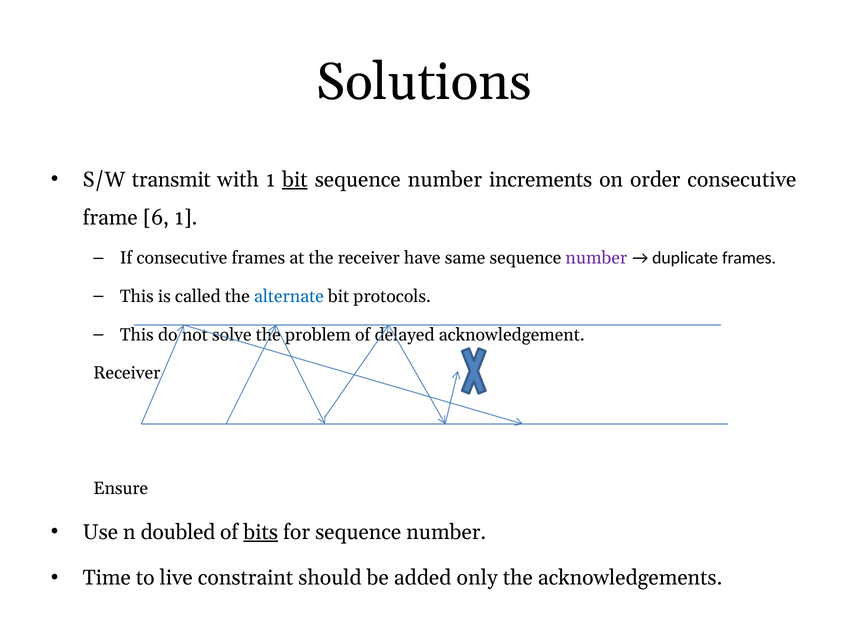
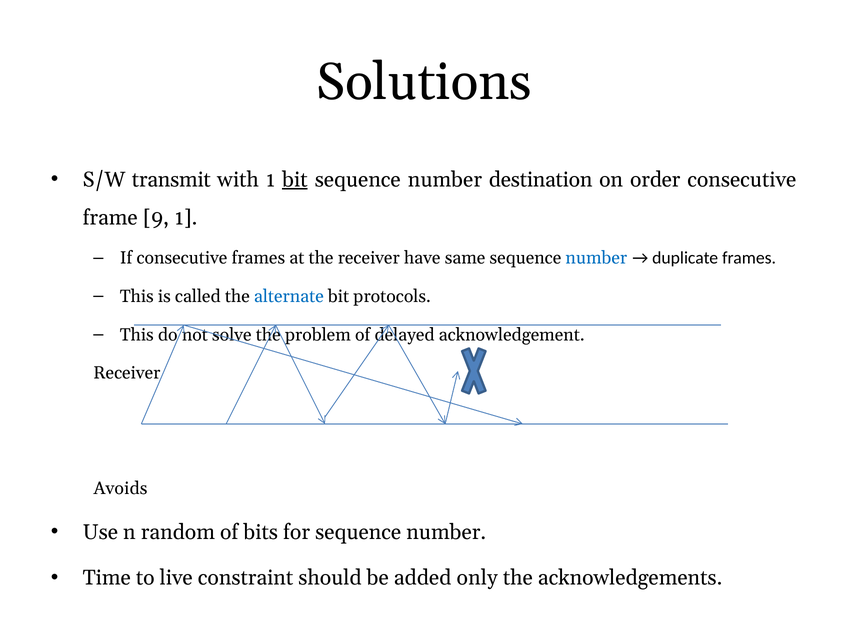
increments: increments -> destination
6: 6 -> 9
number at (596, 258) colour: purple -> blue
Ensure: Ensure -> Avoids
doubled: doubled -> random
bits underline: present -> none
